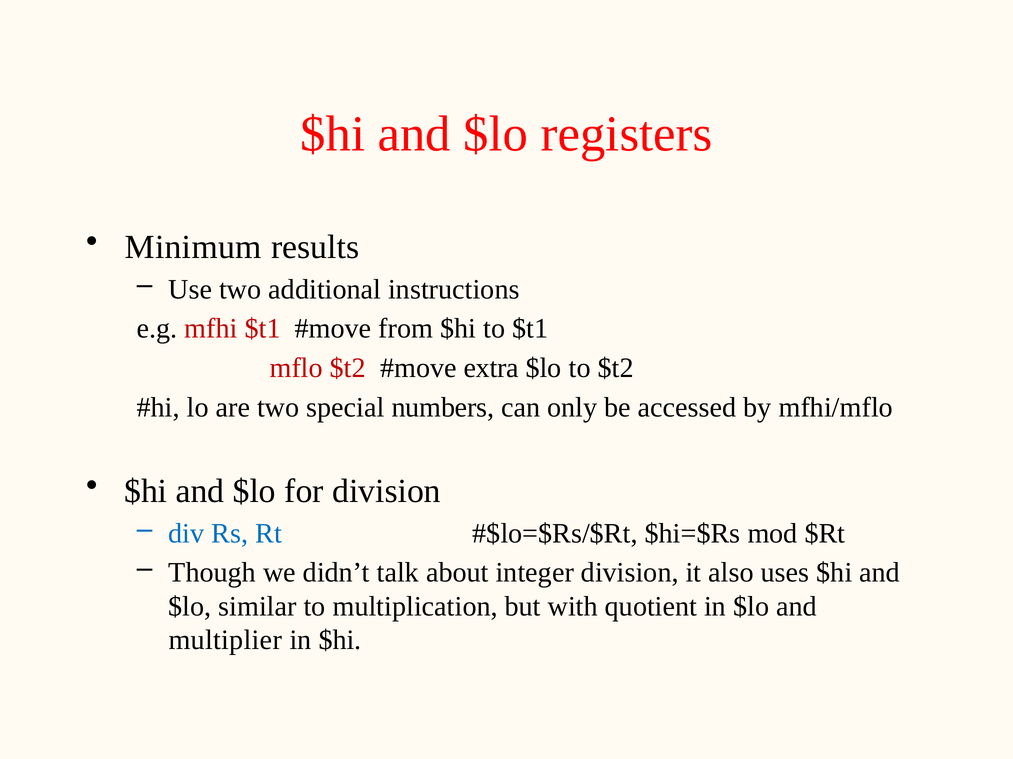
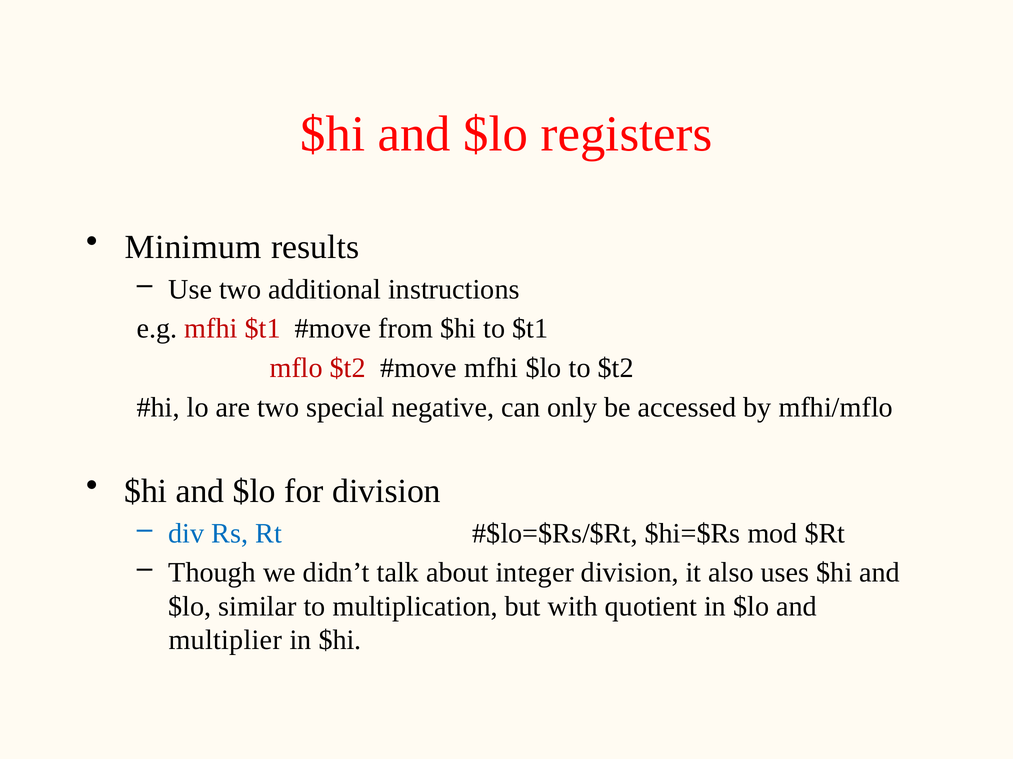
extra at (491, 368): extra -> mfhi
numbers: numbers -> negative
